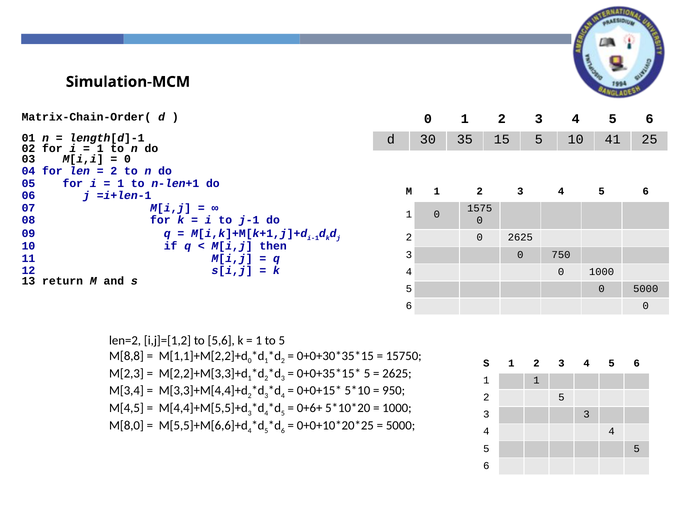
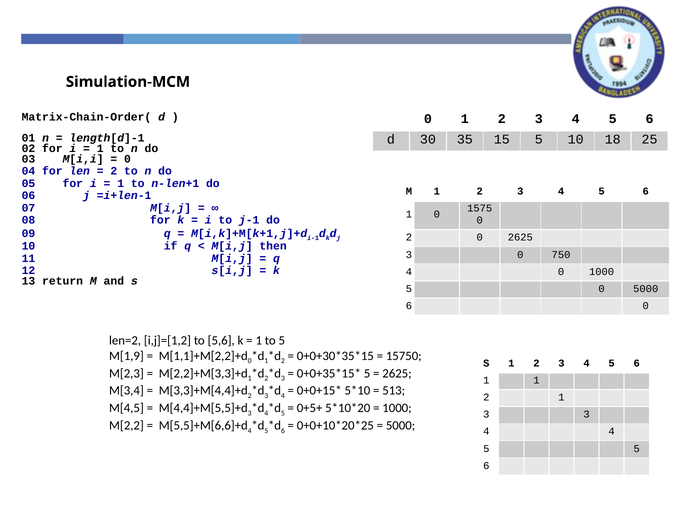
41: 41 -> 18
M[8,8: M[8,8 -> M[1,9
950: 950 -> 513
2 5: 5 -> 1
0+6+: 0+6+ -> 0+5+
M[8,0: M[8,0 -> M[2,2
